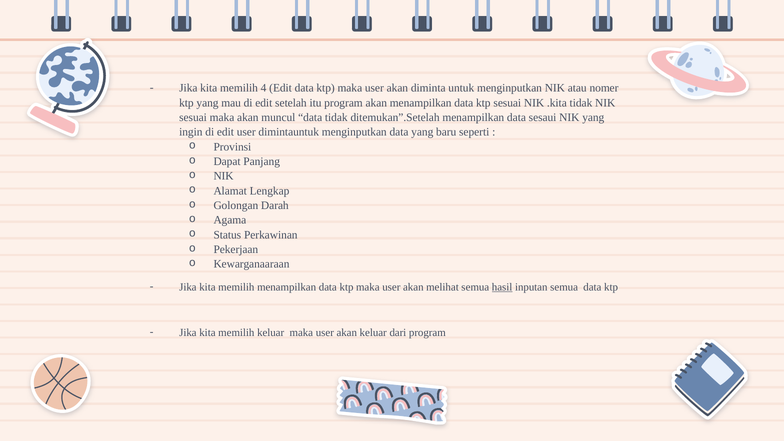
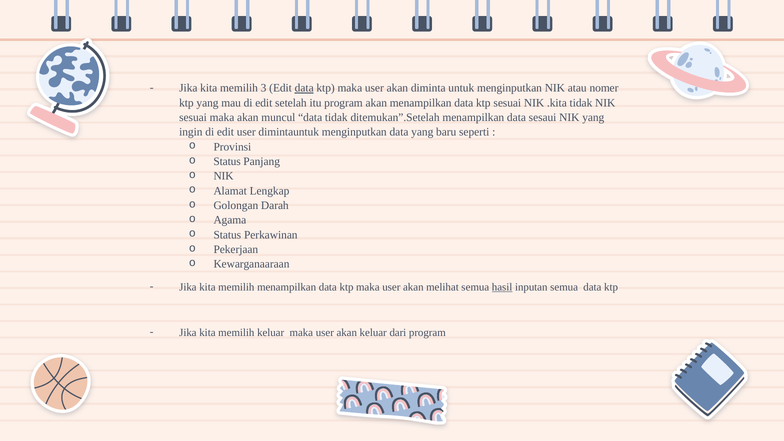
4: 4 -> 3
data at (304, 88) underline: none -> present
Dapat at (227, 161): Dapat -> Status
